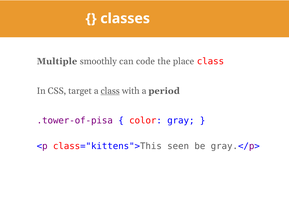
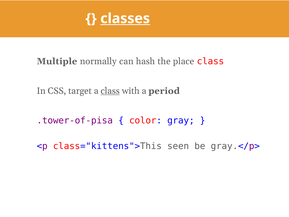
classes underline: none -> present
smoothly: smoothly -> normally
code: code -> hash
